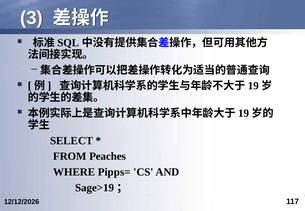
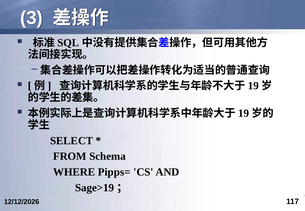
Peaches: Peaches -> Schema
